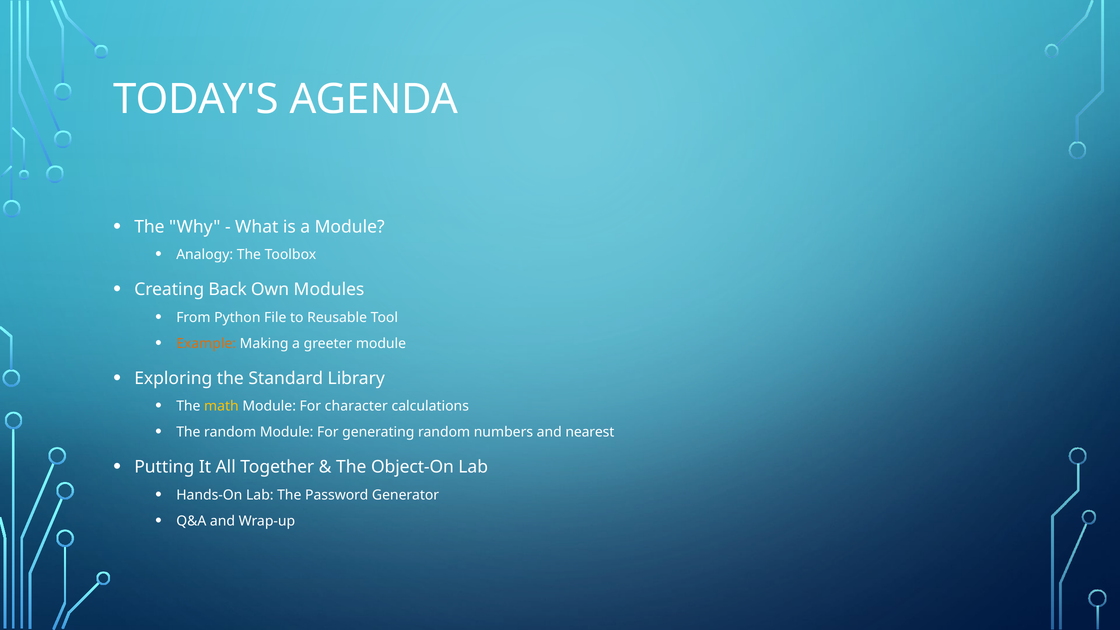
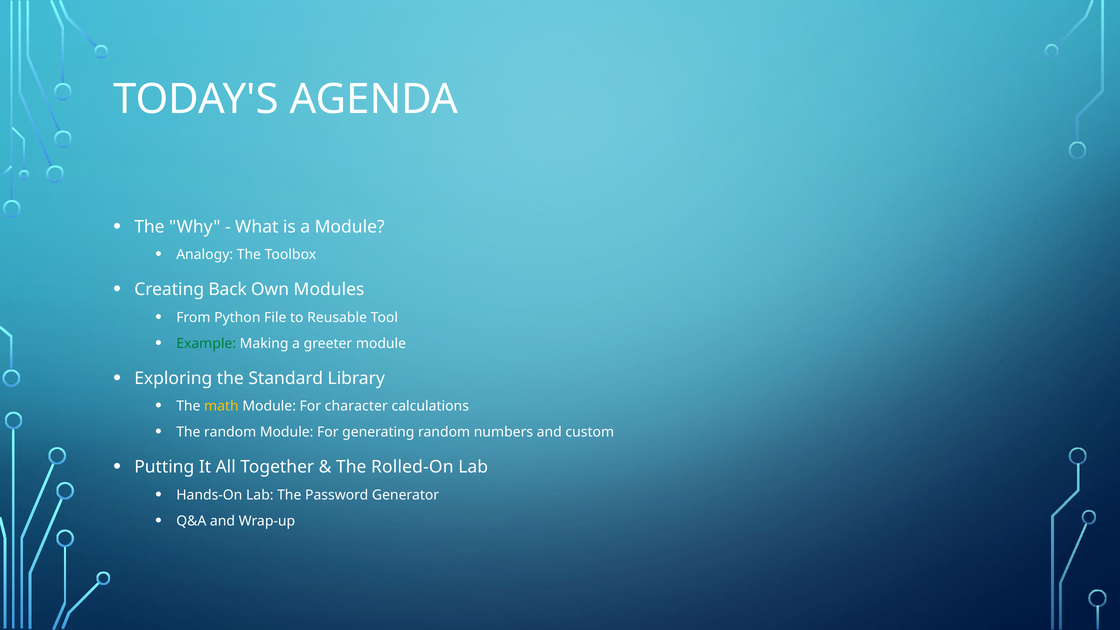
Example colour: orange -> green
nearest: nearest -> custom
Object-On: Object-On -> Rolled-On
